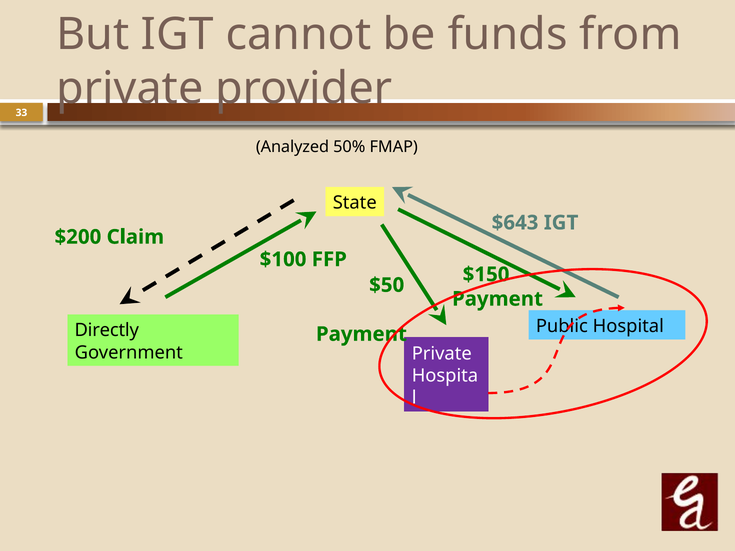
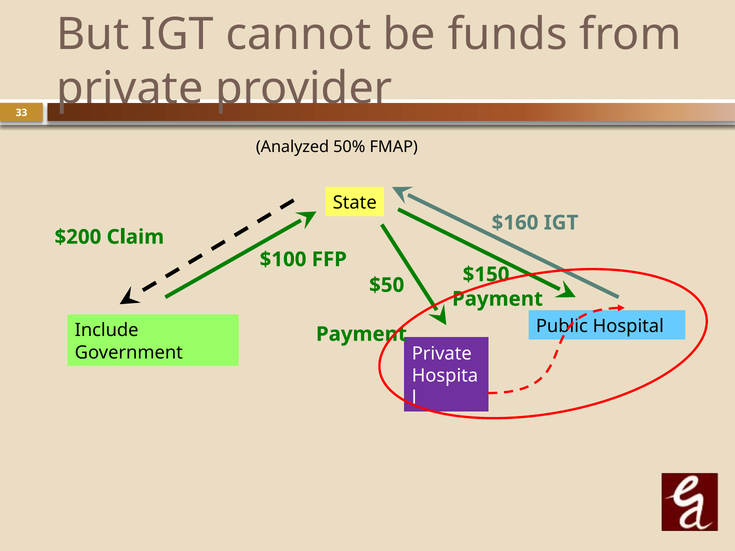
$643: $643 -> $160
Directly: Directly -> Include
